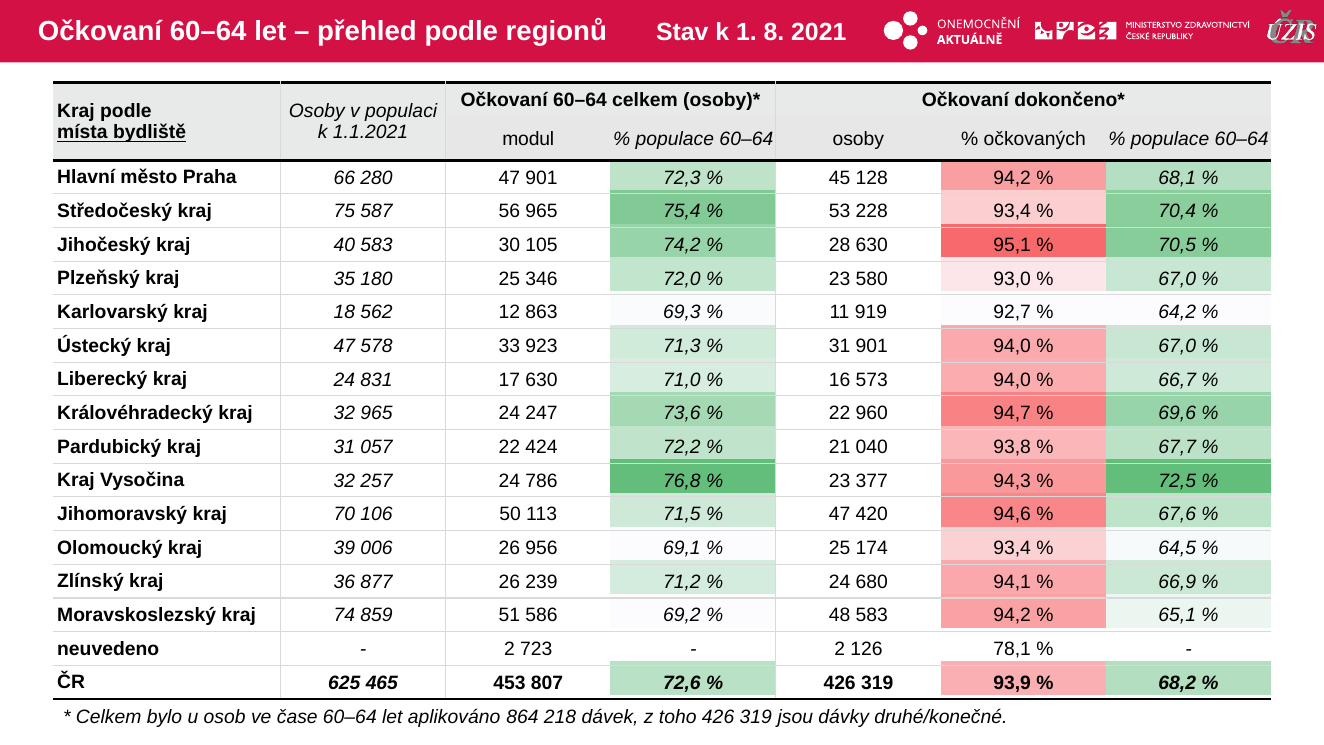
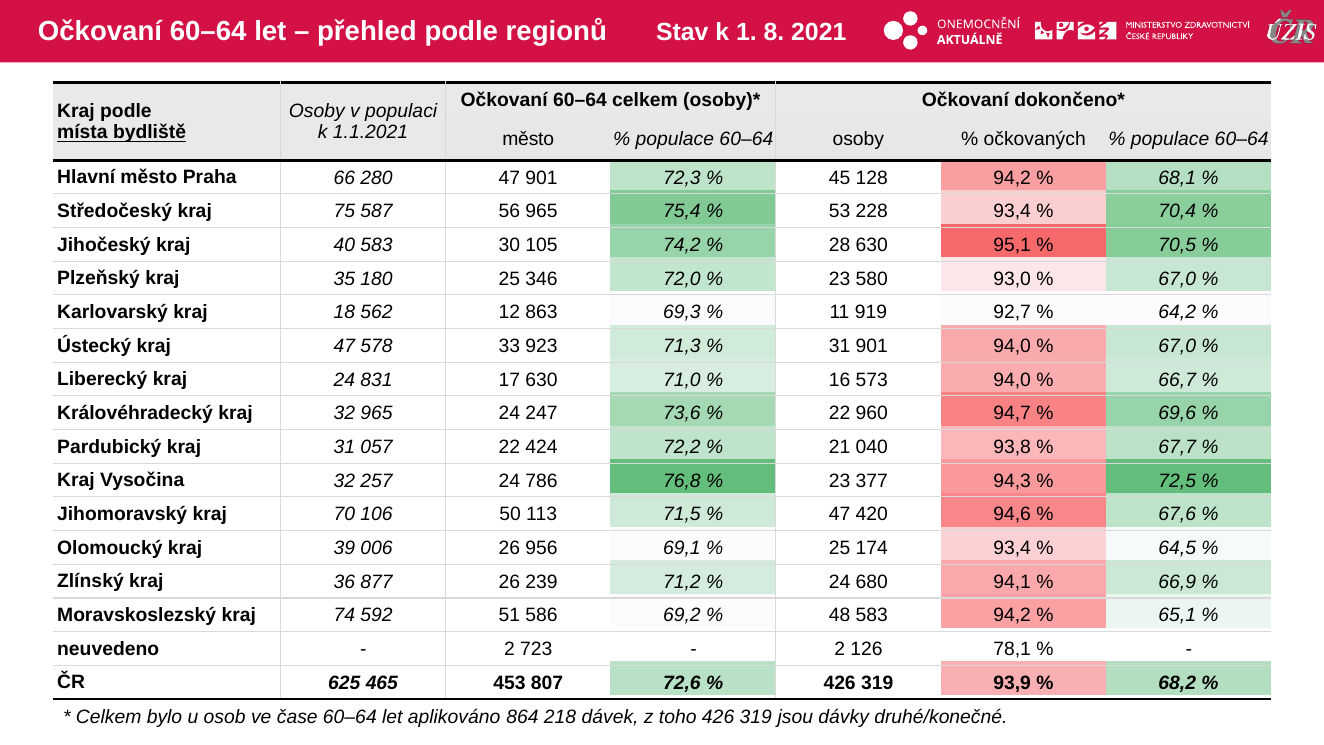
modul at (528, 139): modul -> město
859: 859 -> 592
